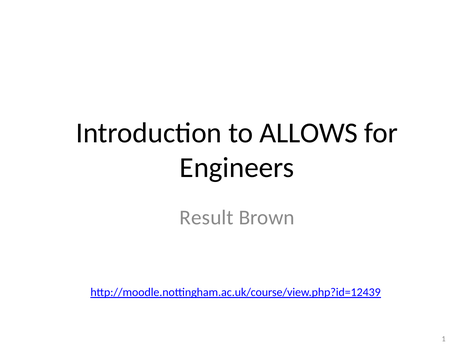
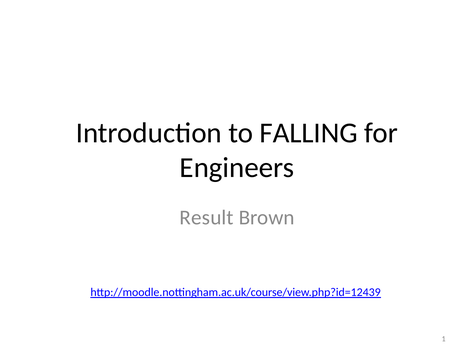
ALLOWS: ALLOWS -> FALLING
